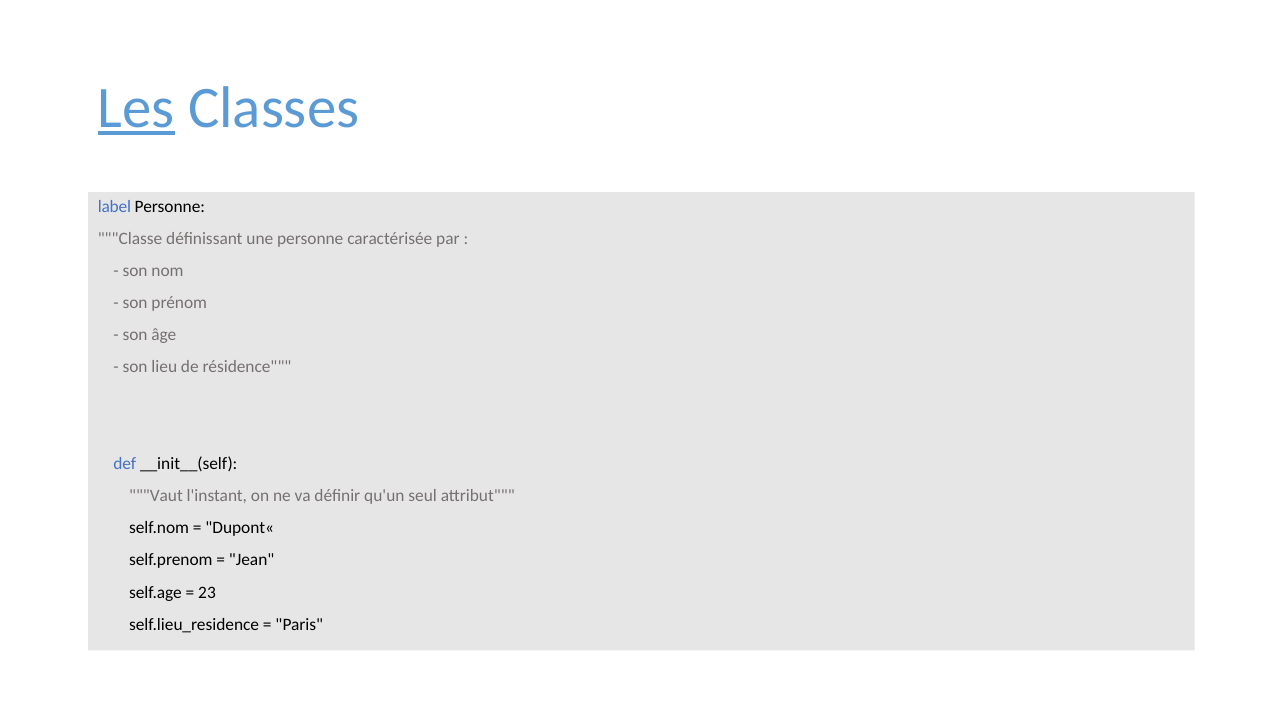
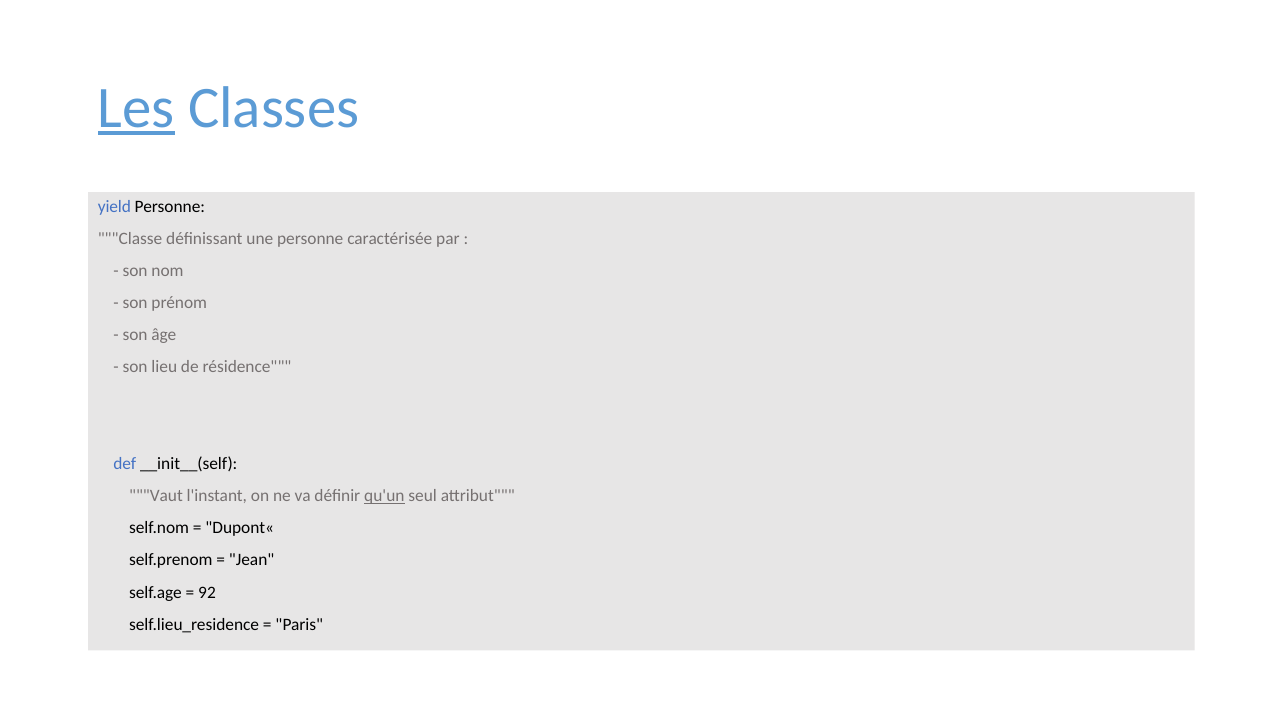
label: label -> yield
qu'un underline: none -> present
23: 23 -> 92
